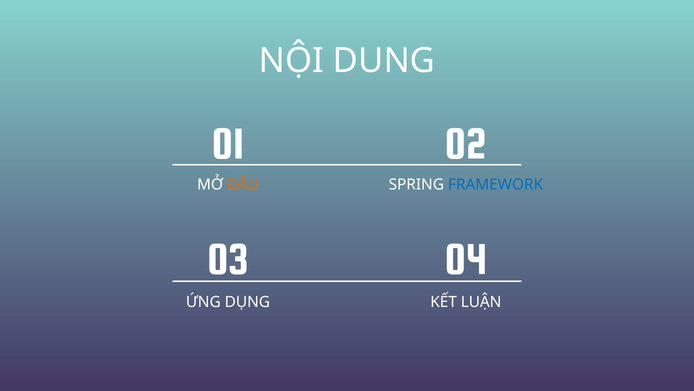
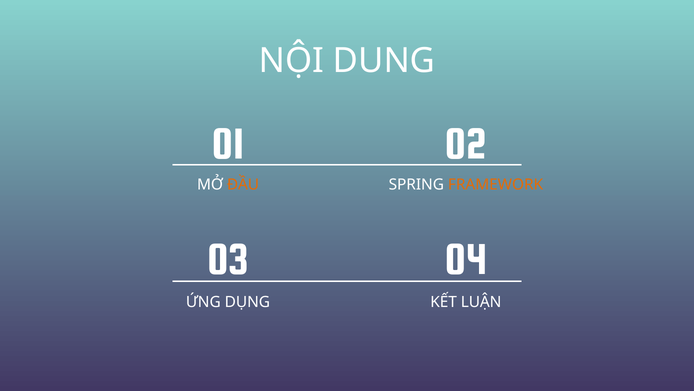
FRAMEWORK colour: blue -> orange
